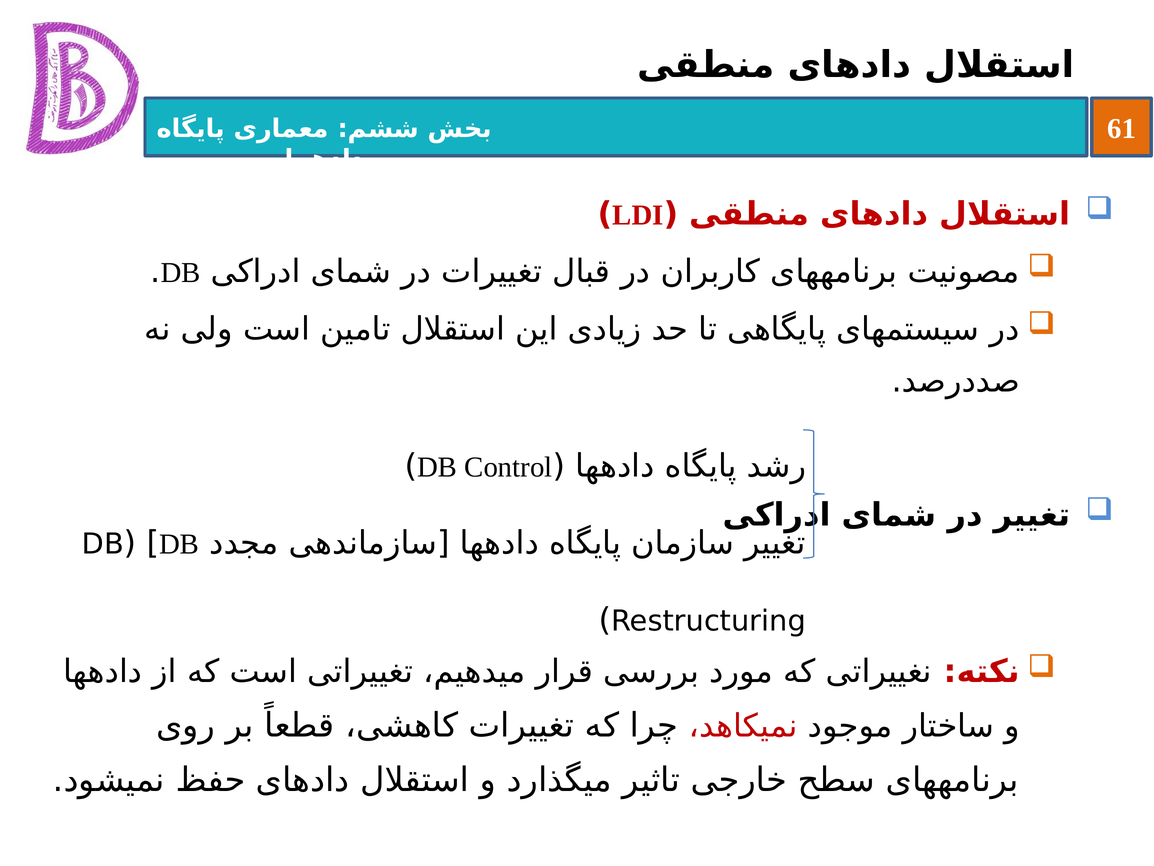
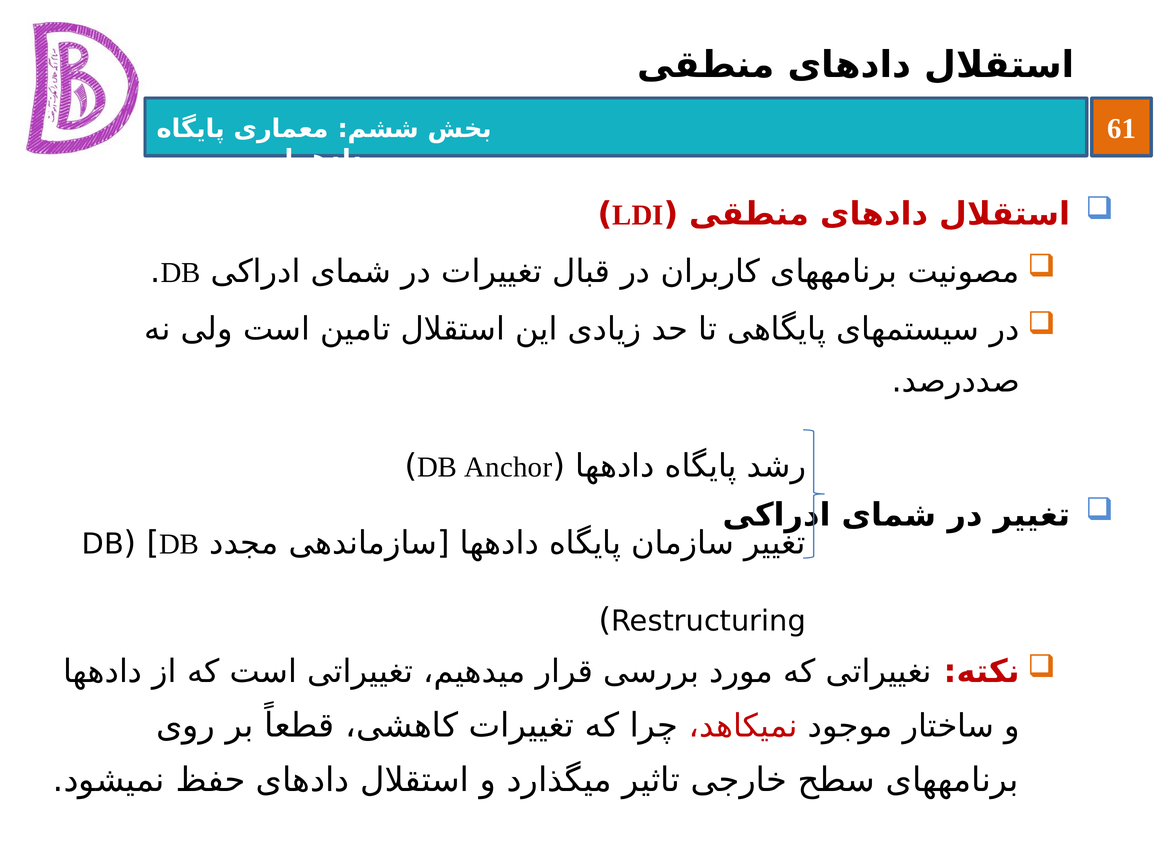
Control: Control -> Anchor
